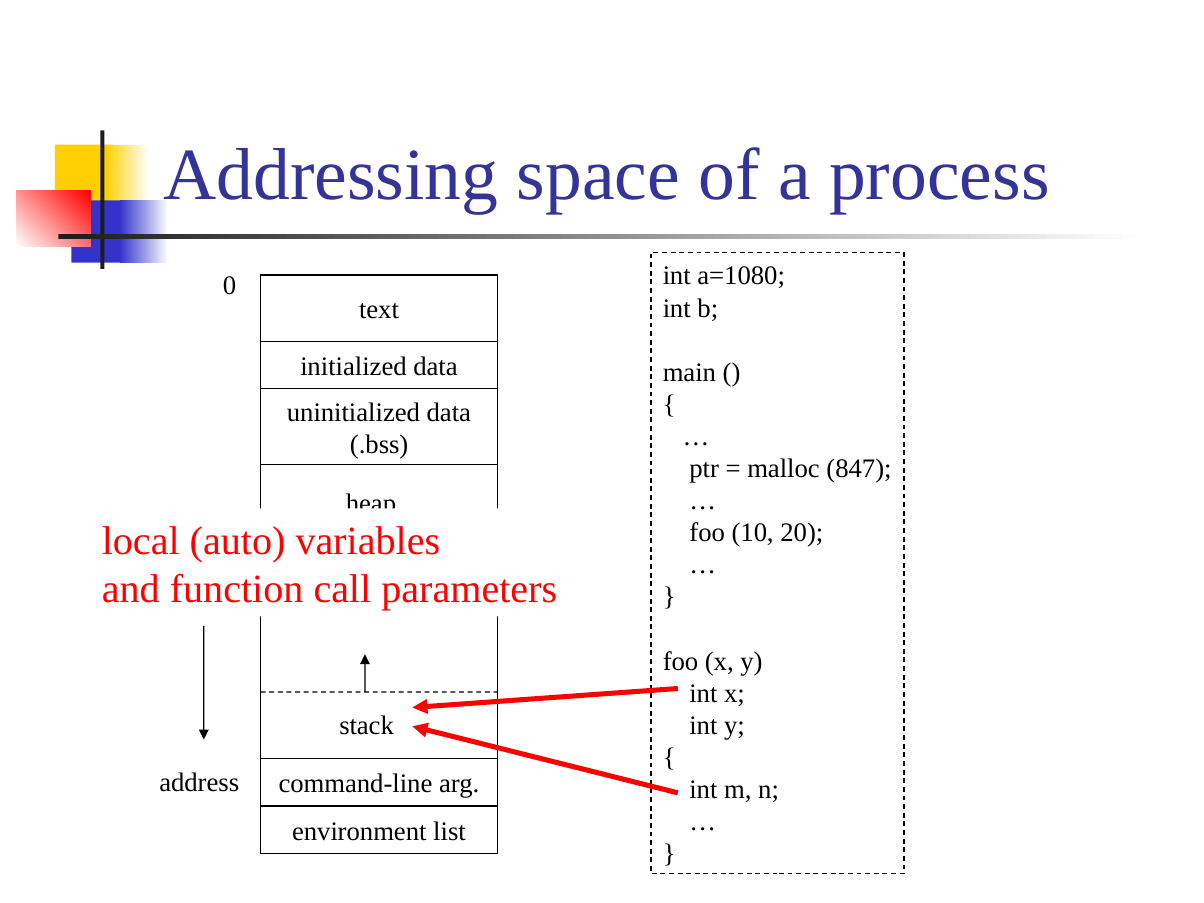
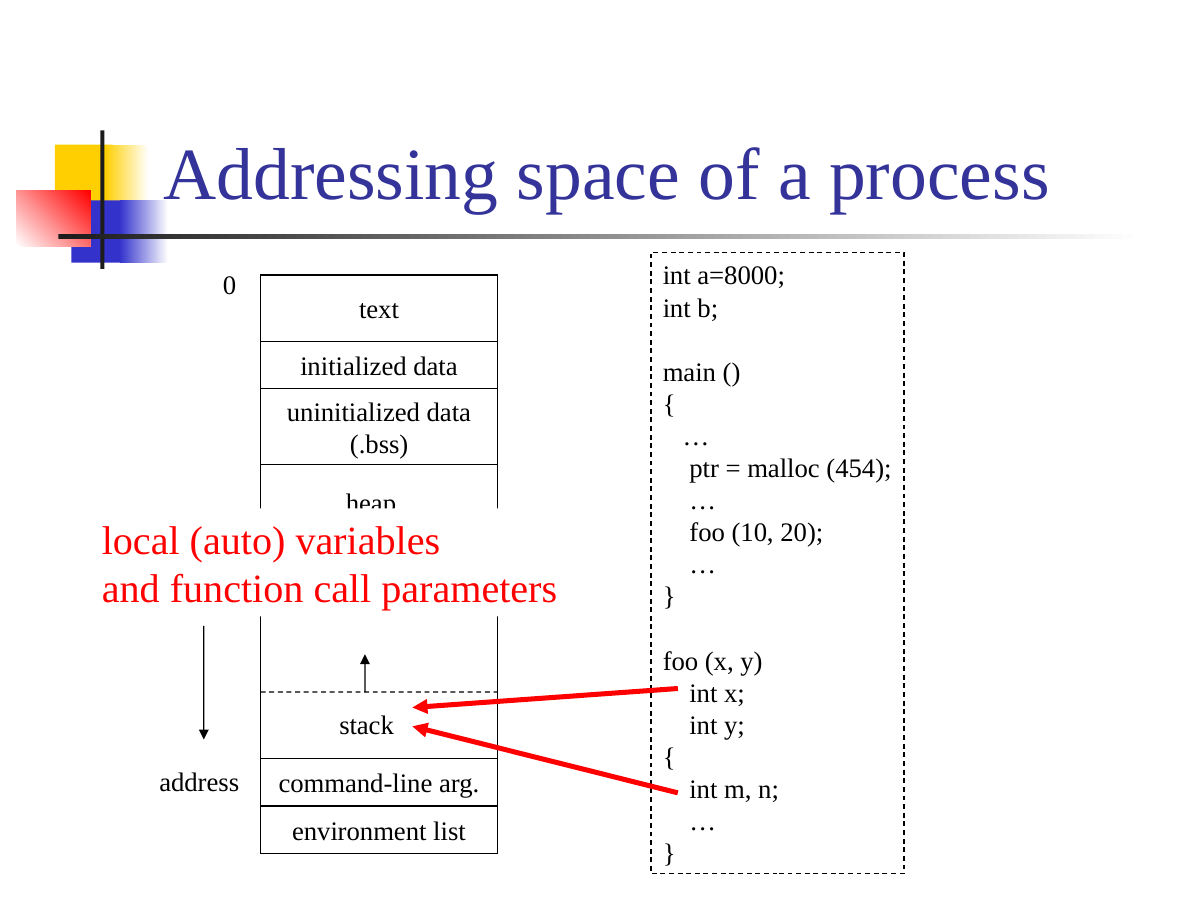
a=1080: a=1080 -> a=8000
847: 847 -> 454
